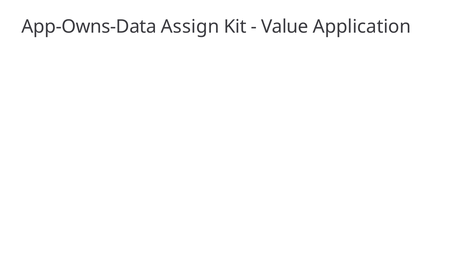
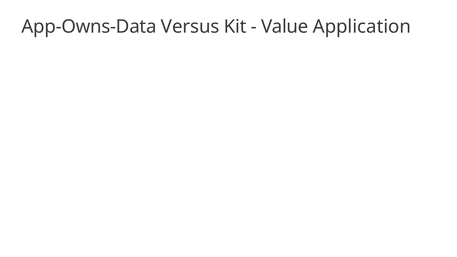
Assign: Assign -> Versus
